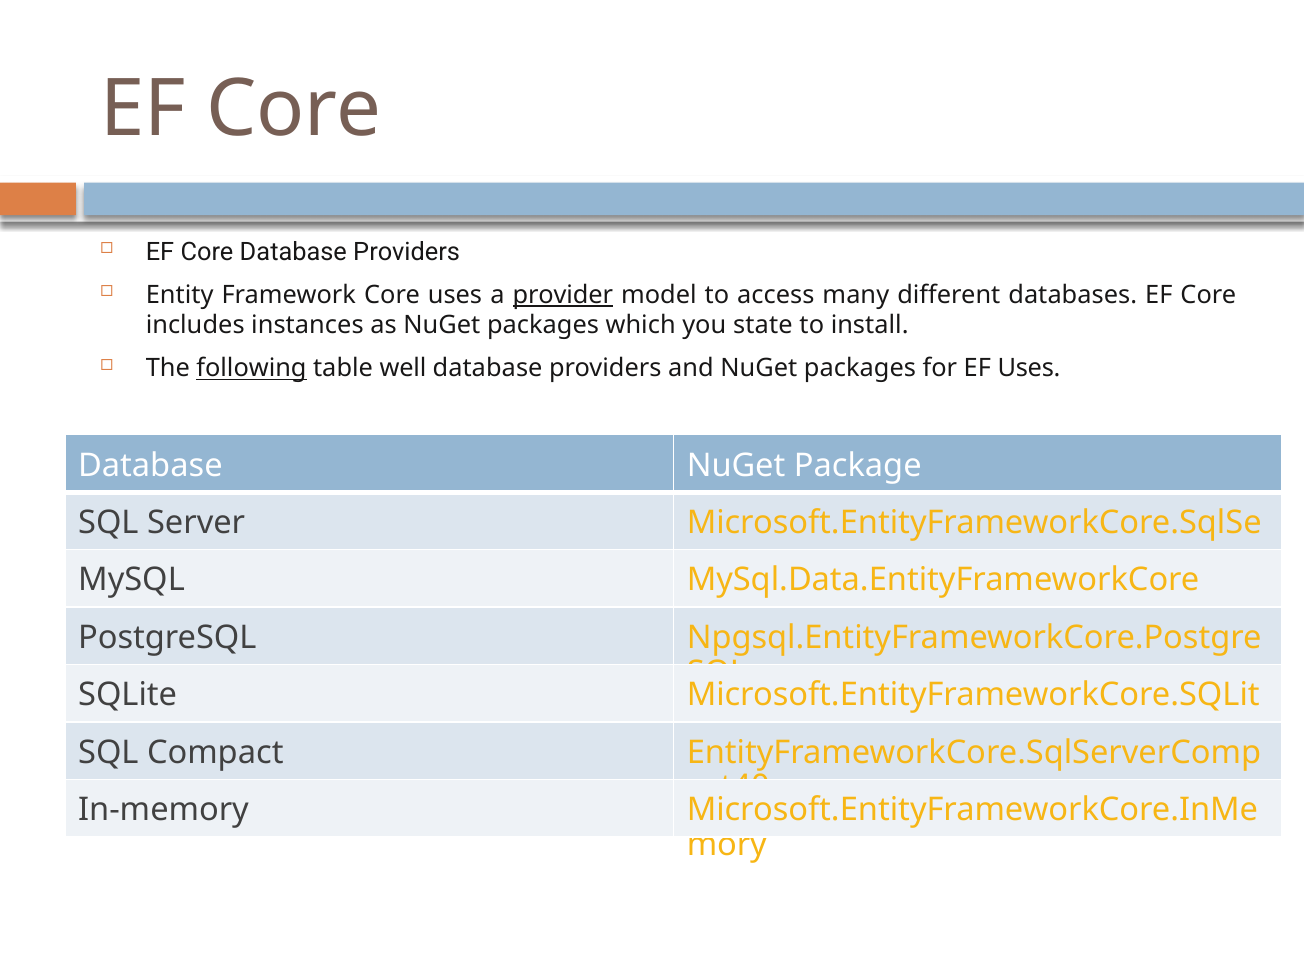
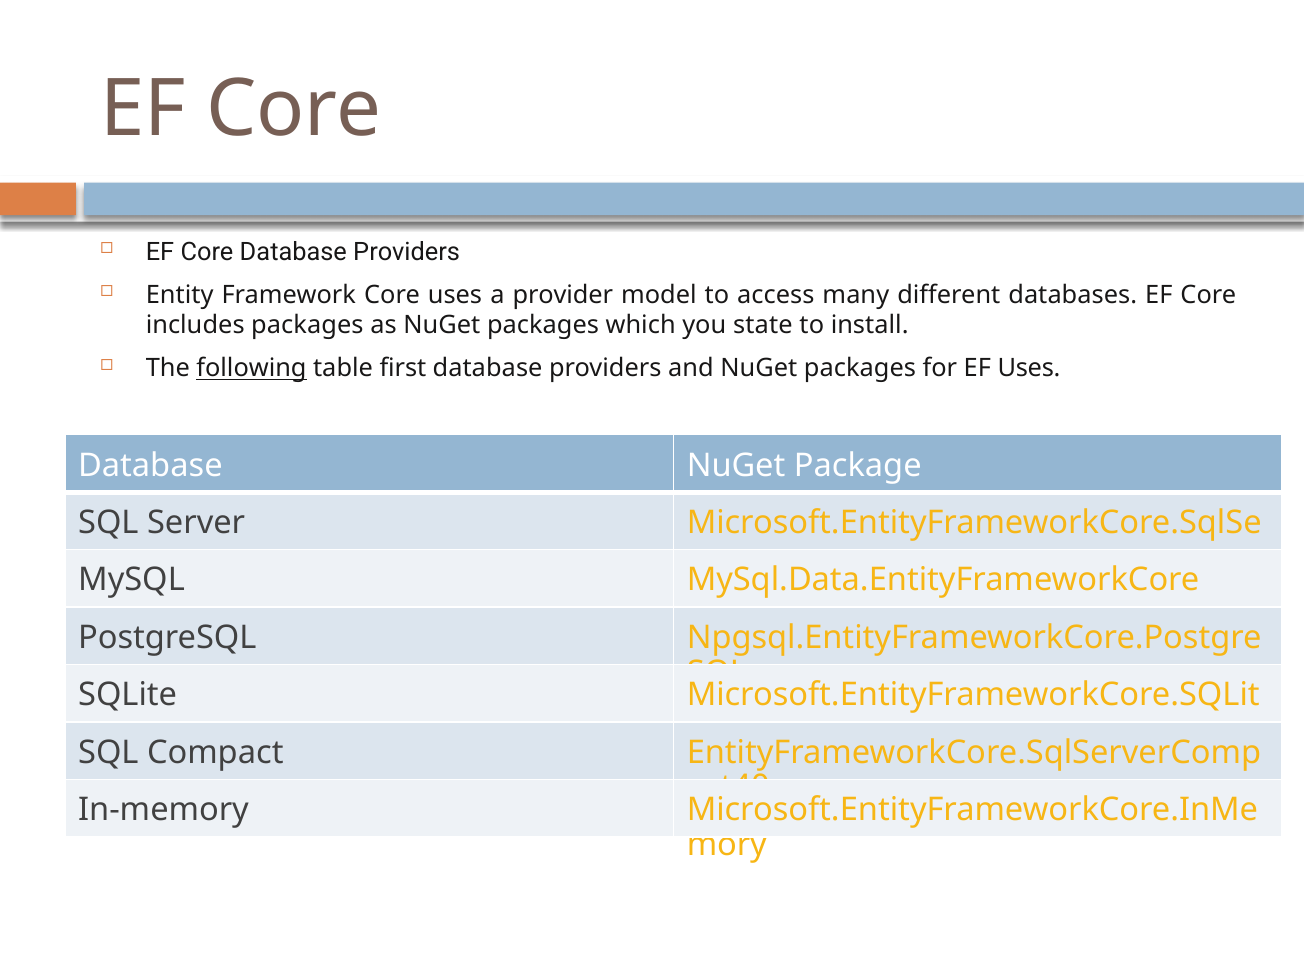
provider underline: present -> none
includes instances: instances -> packages
well: well -> first
